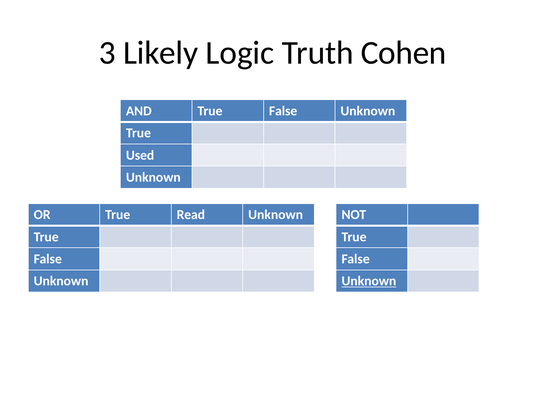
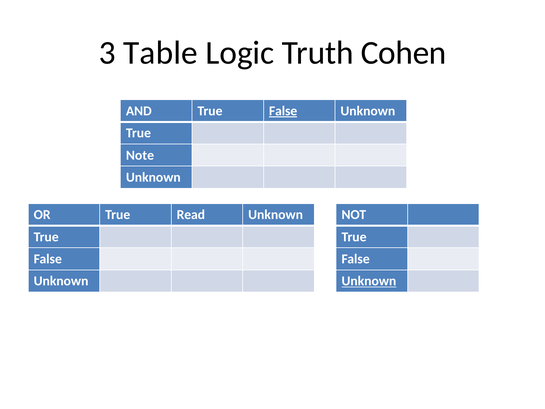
Likely: Likely -> Table
False at (283, 111) underline: none -> present
Used: Used -> Note
